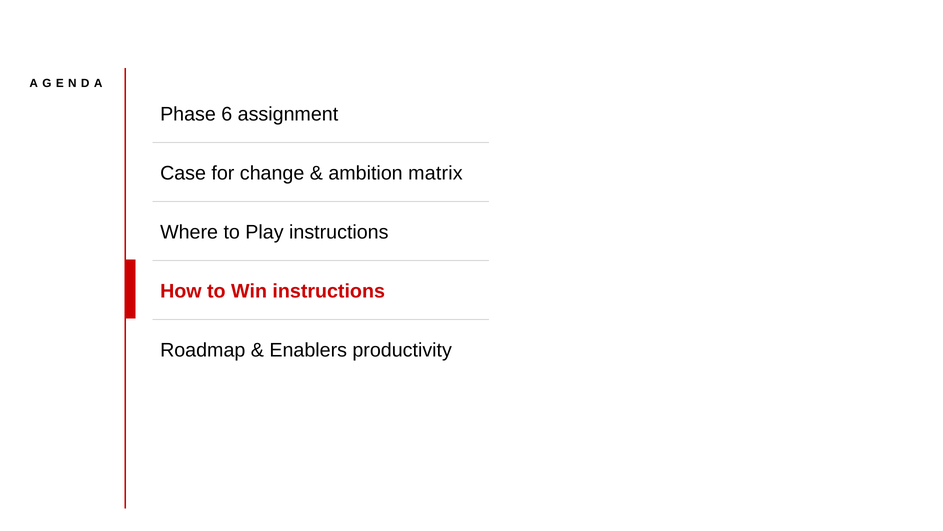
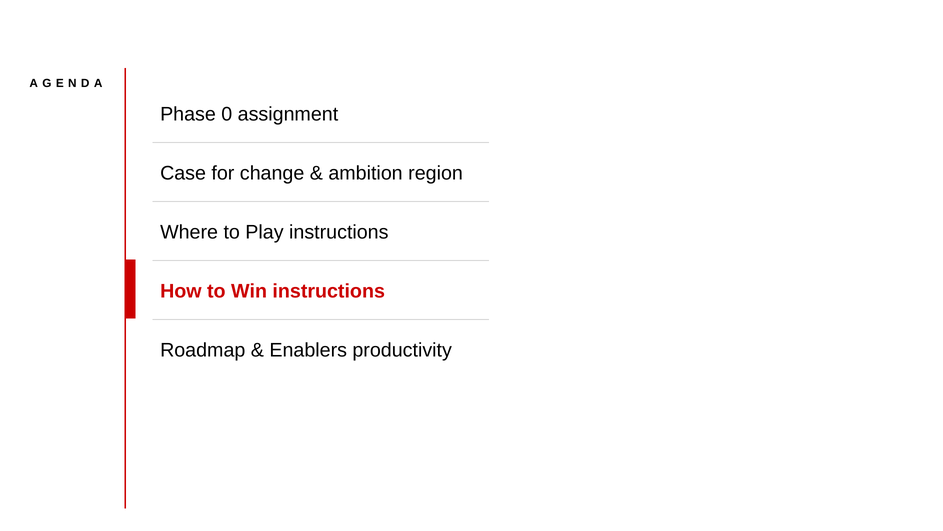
6: 6 -> 0
matrix: matrix -> region
